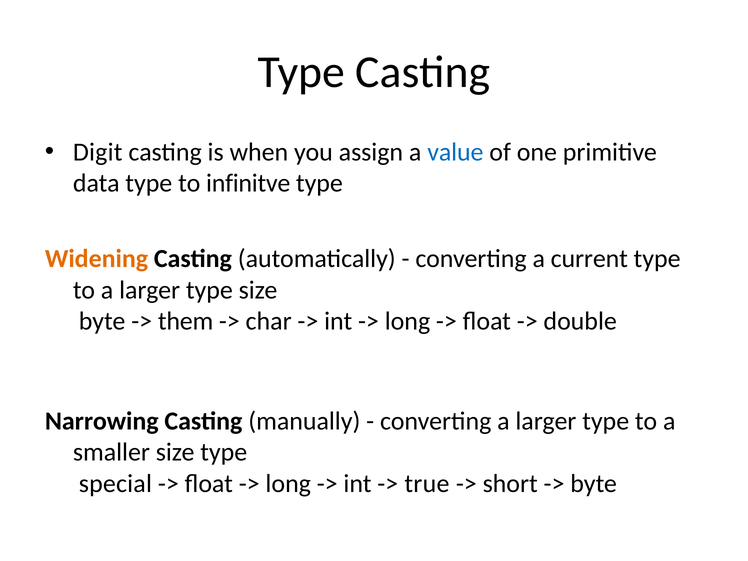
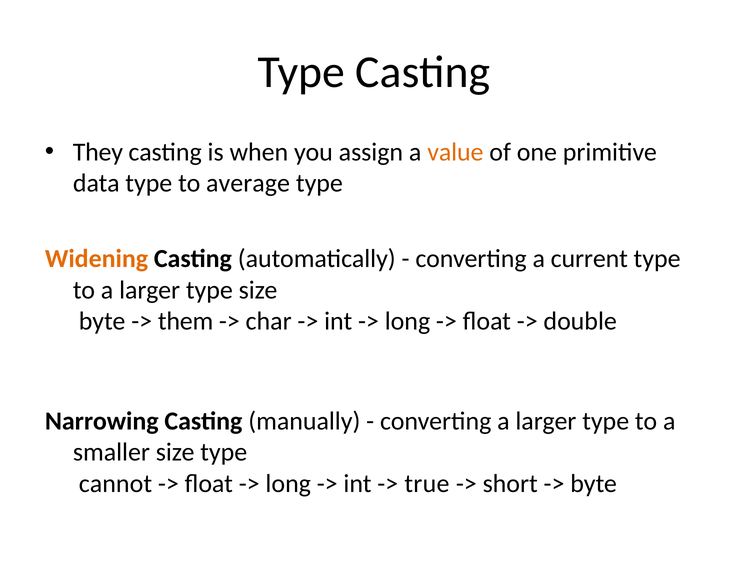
Digit: Digit -> They
value colour: blue -> orange
infinitve: infinitve -> average
special: special -> cannot
